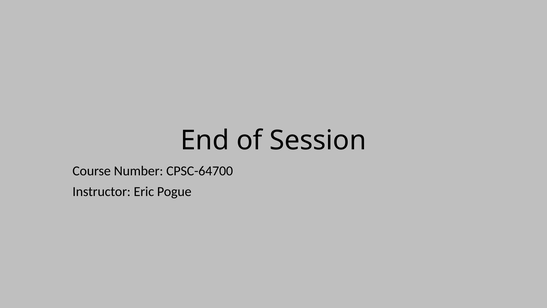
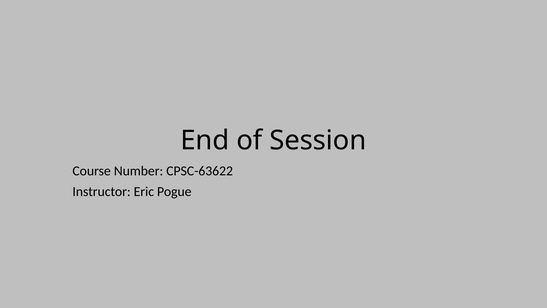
CPSC-64700: CPSC-64700 -> CPSC-63622
